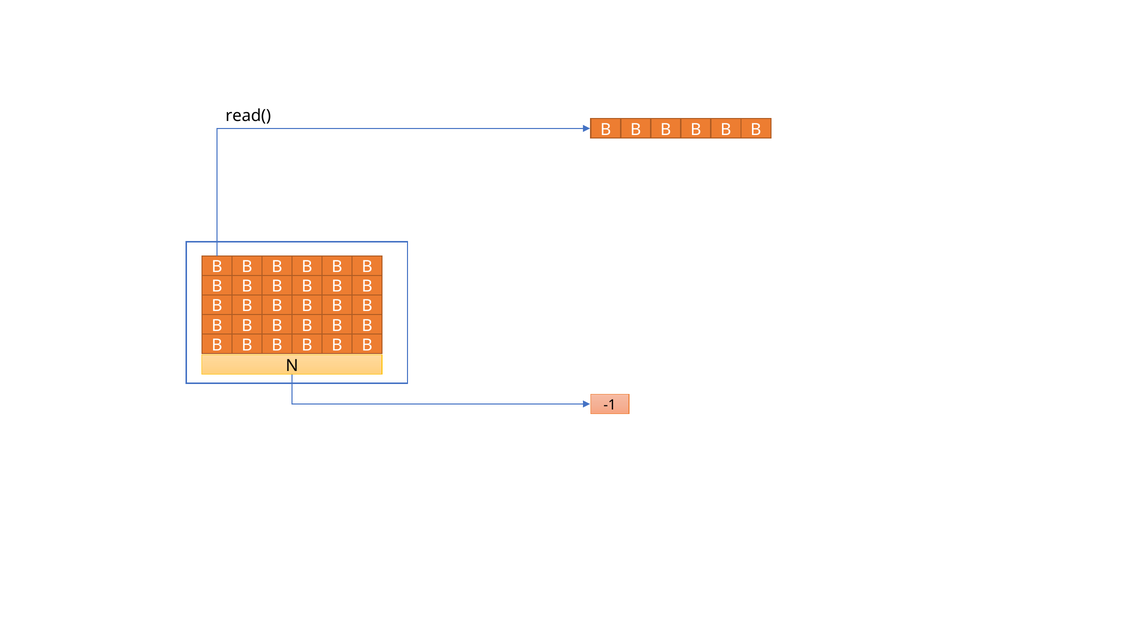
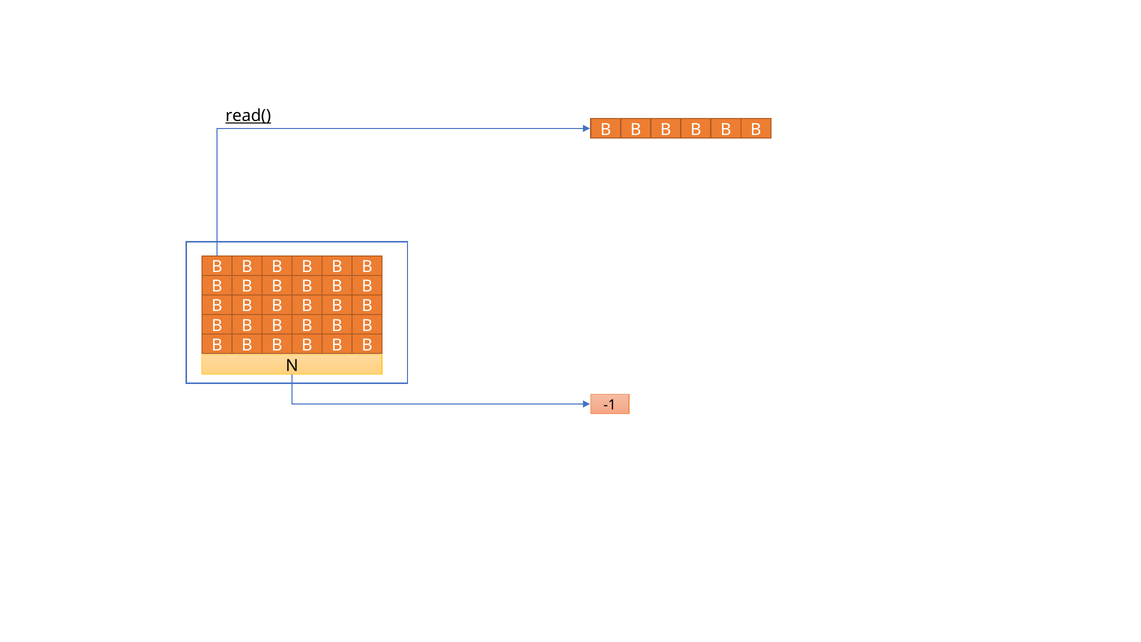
read( underline: none -> present
